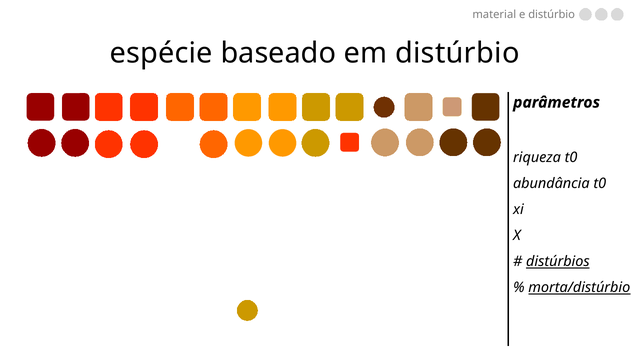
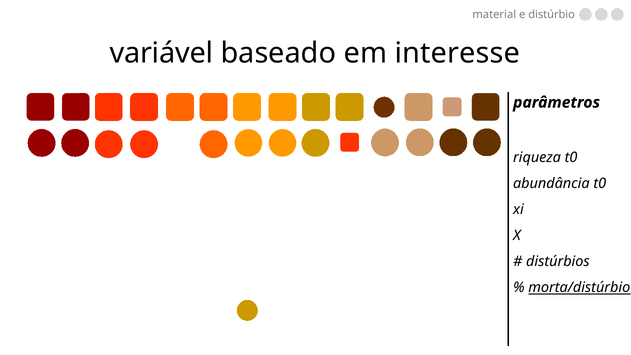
espécie: espécie -> variável
em distúrbio: distúrbio -> interesse
distúrbios underline: present -> none
